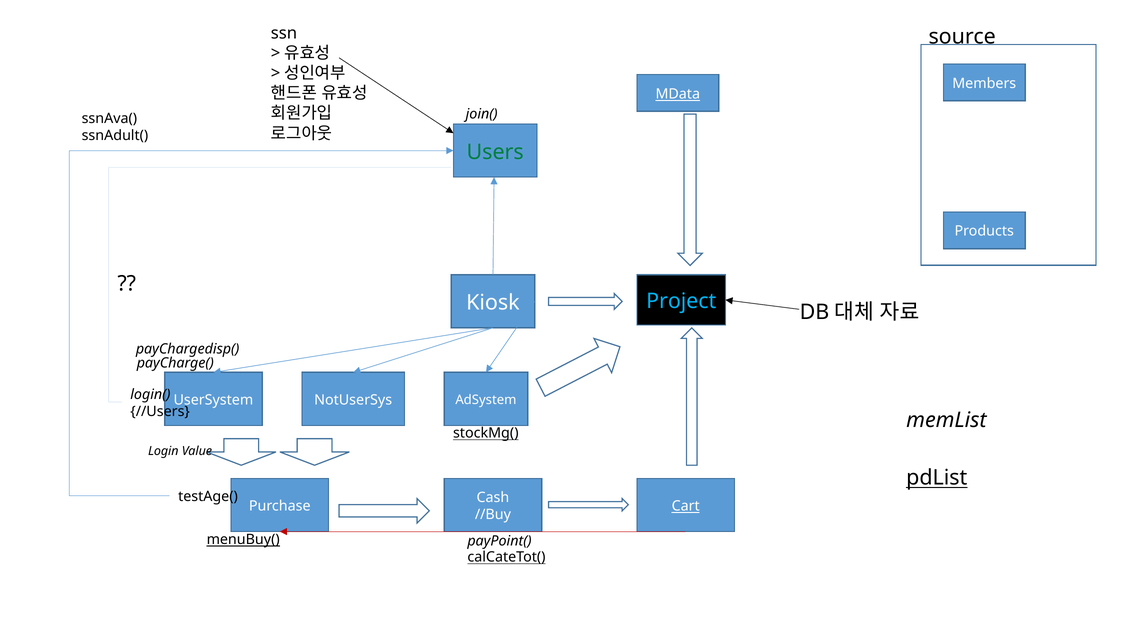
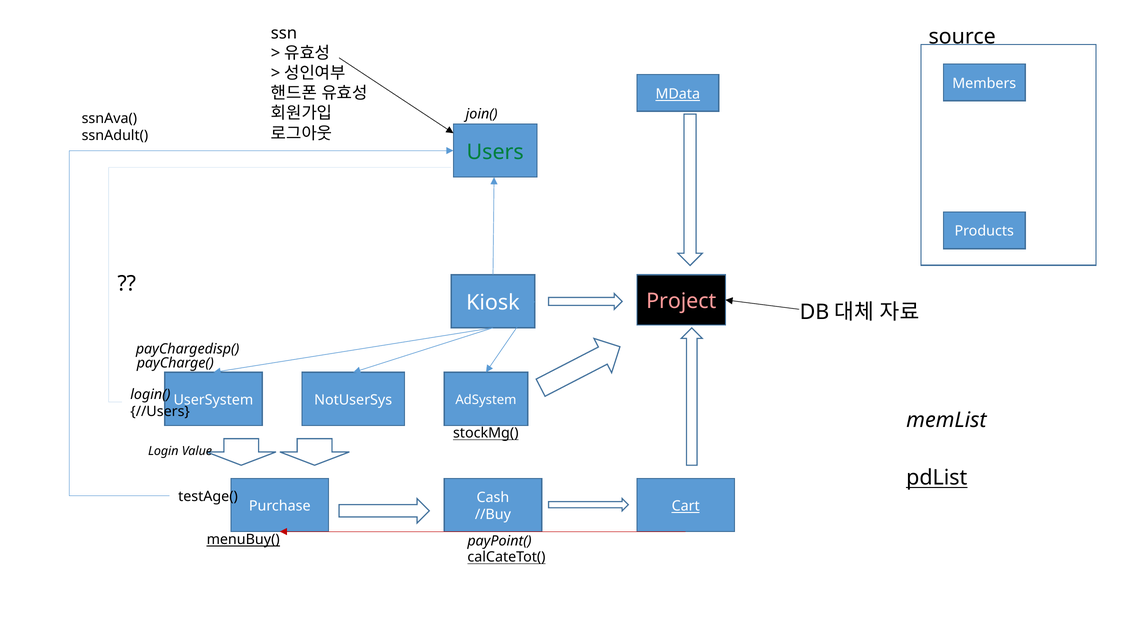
Project colour: light blue -> pink
